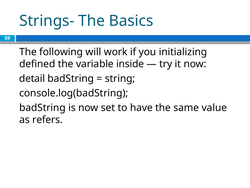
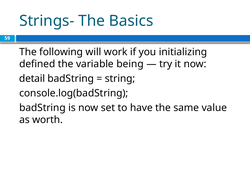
inside: inside -> being
refers: refers -> worth
